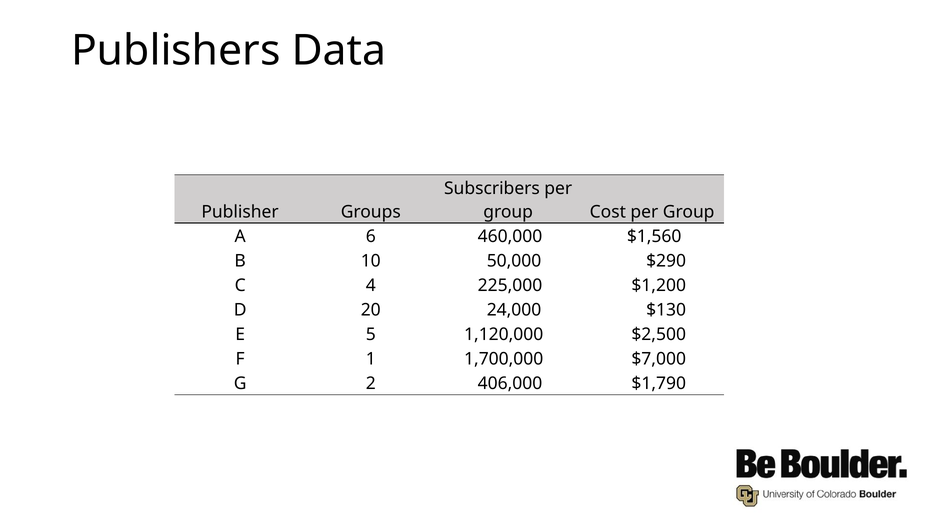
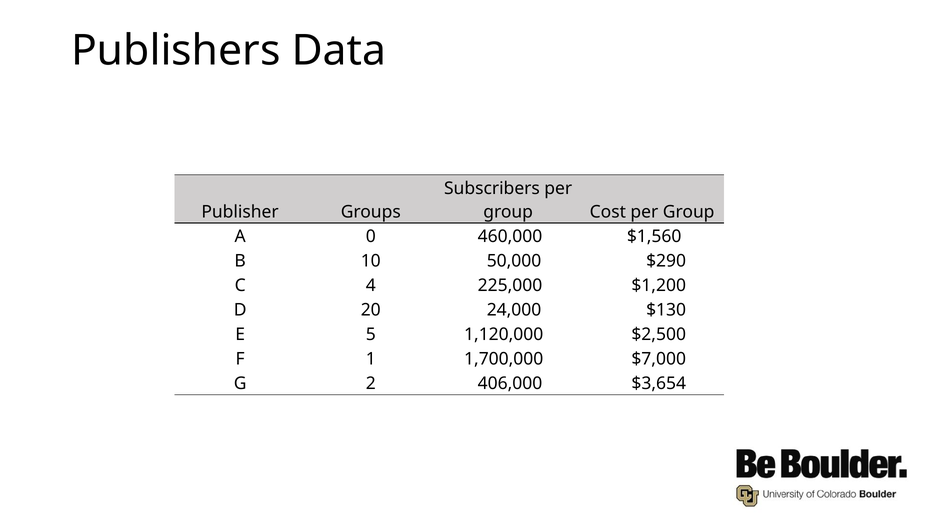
6: 6 -> 0
$1,790: $1,790 -> $3,654
